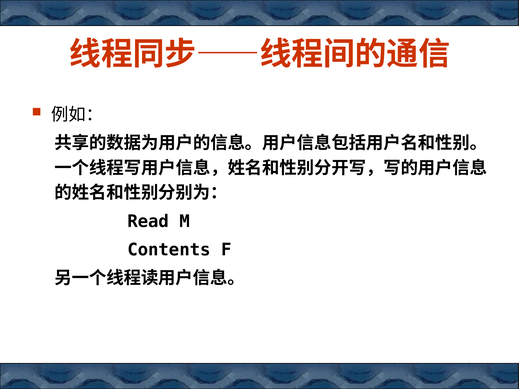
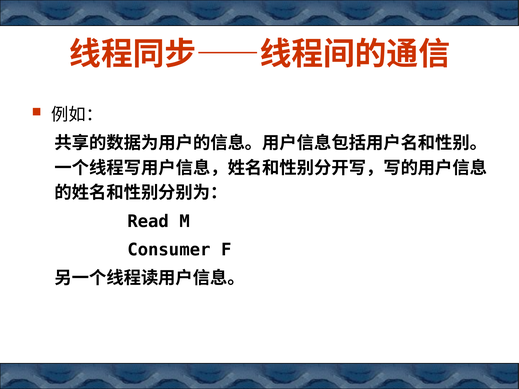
Contents: Contents -> Consumer
